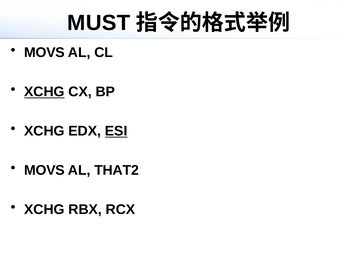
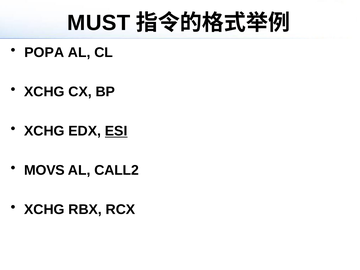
MOVS at (44, 53): MOVS -> POPA
XCHG at (44, 92) underline: present -> none
THAT2: THAT2 -> CALL2
